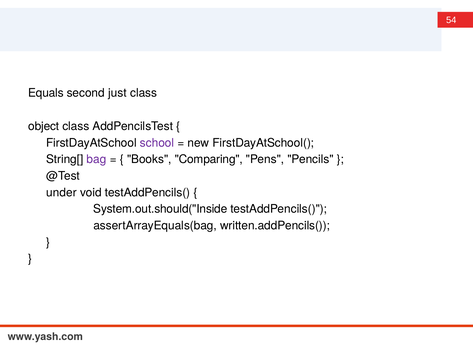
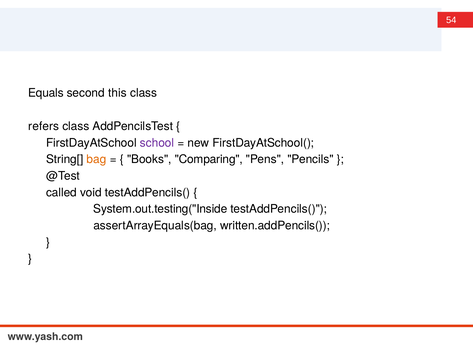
just: just -> this
object: object -> refers
bag colour: purple -> orange
under: under -> called
System.out.should("Inside: System.out.should("Inside -> System.out.testing("Inside
